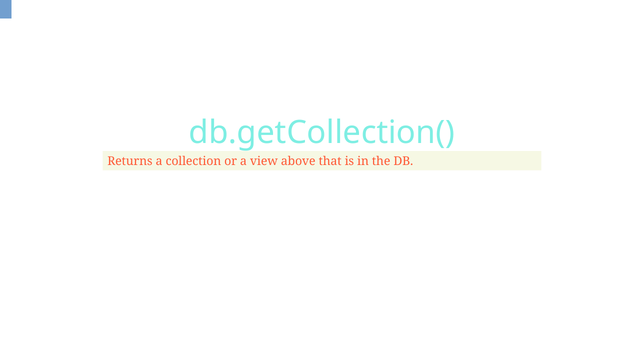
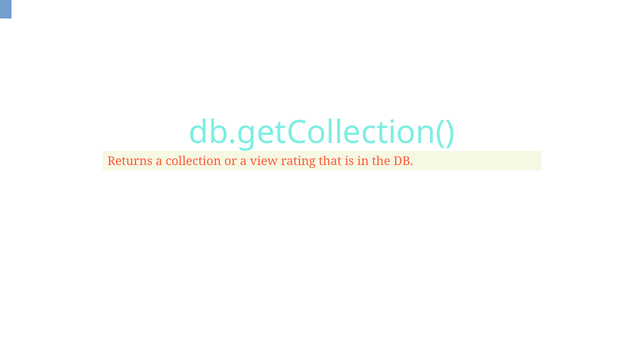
above: above -> rating
